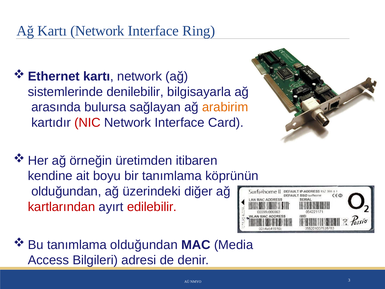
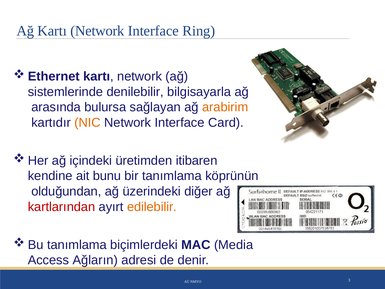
NIC colour: red -> orange
örneğin: örneğin -> içindeki
boyu: boyu -> bunu
edilebilir colour: red -> orange
tanımlama olduğundan: olduğundan -> biçimlerdeki
Bilgileri: Bilgileri -> Ağların
